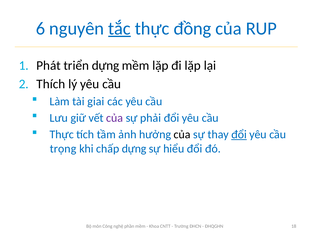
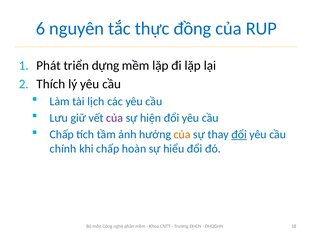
tắc underline: present -> none
giai: giai -> lịch
phải: phải -> hiện
Thực at (62, 134): Thực -> Chấp
của at (182, 134) colour: black -> orange
trọng: trọng -> chính
chấp dựng: dựng -> hoàn
